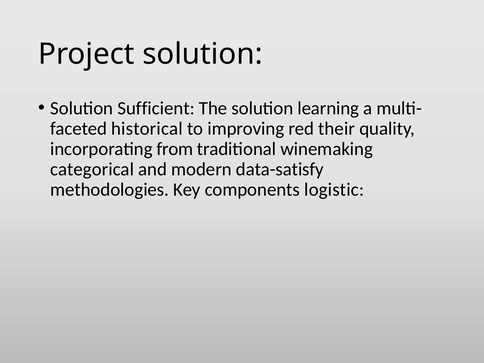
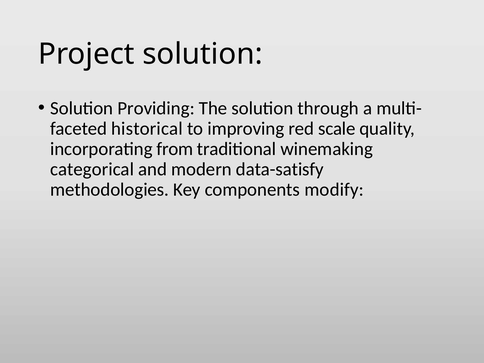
Sufficient: Sufficient -> Providing
learning: learning -> through
their: their -> scale
logistic: logistic -> modify
